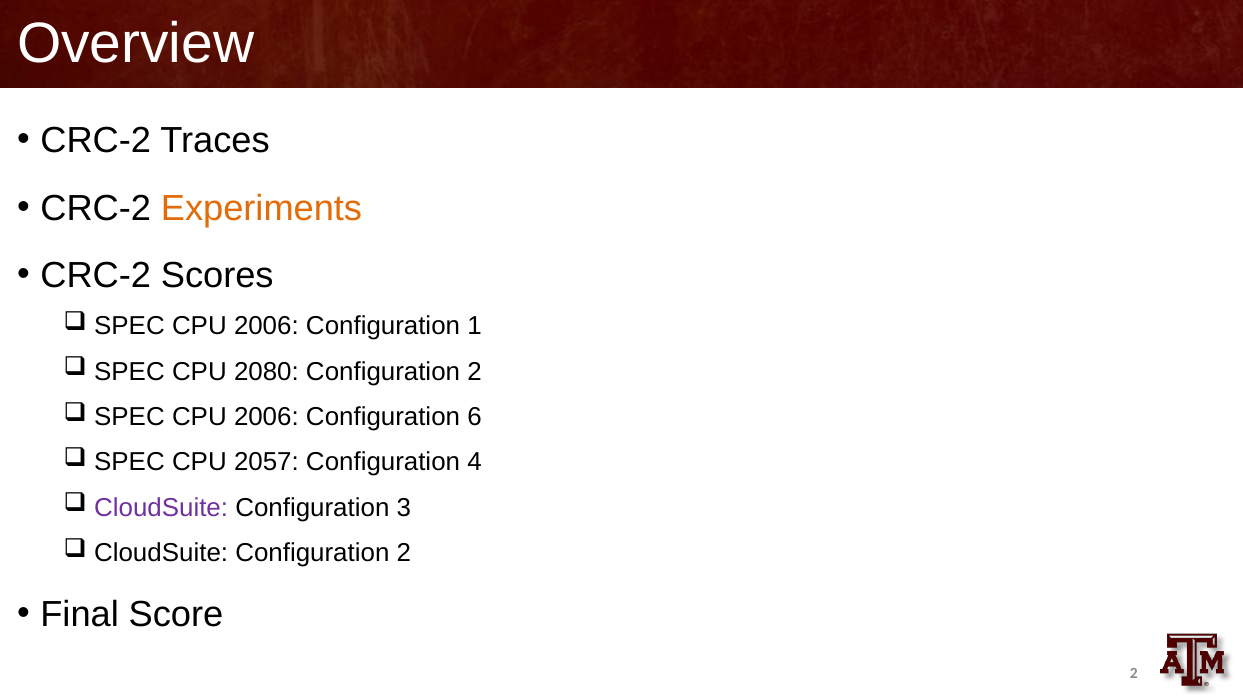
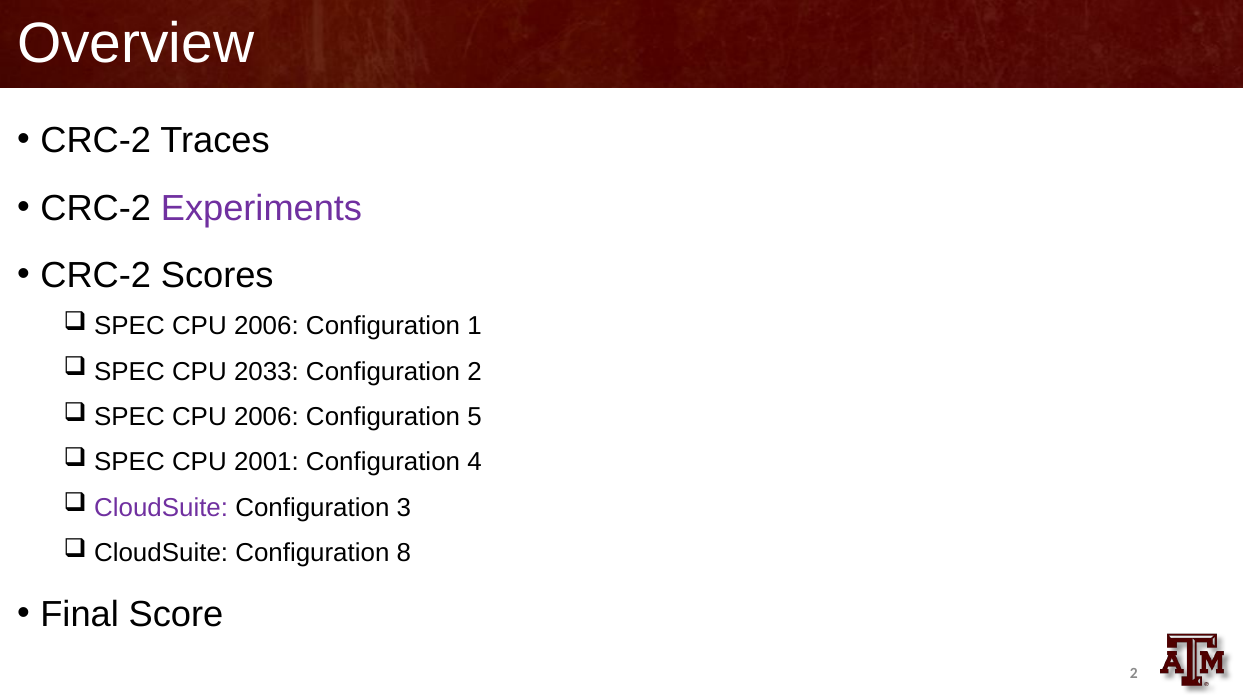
Experiments colour: orange -> purple
2080: 2080 -> 2033
6: 6 -> 5
2057: 2057 -> 2001
CloudSuite Configuration 2: 2 -> 8
